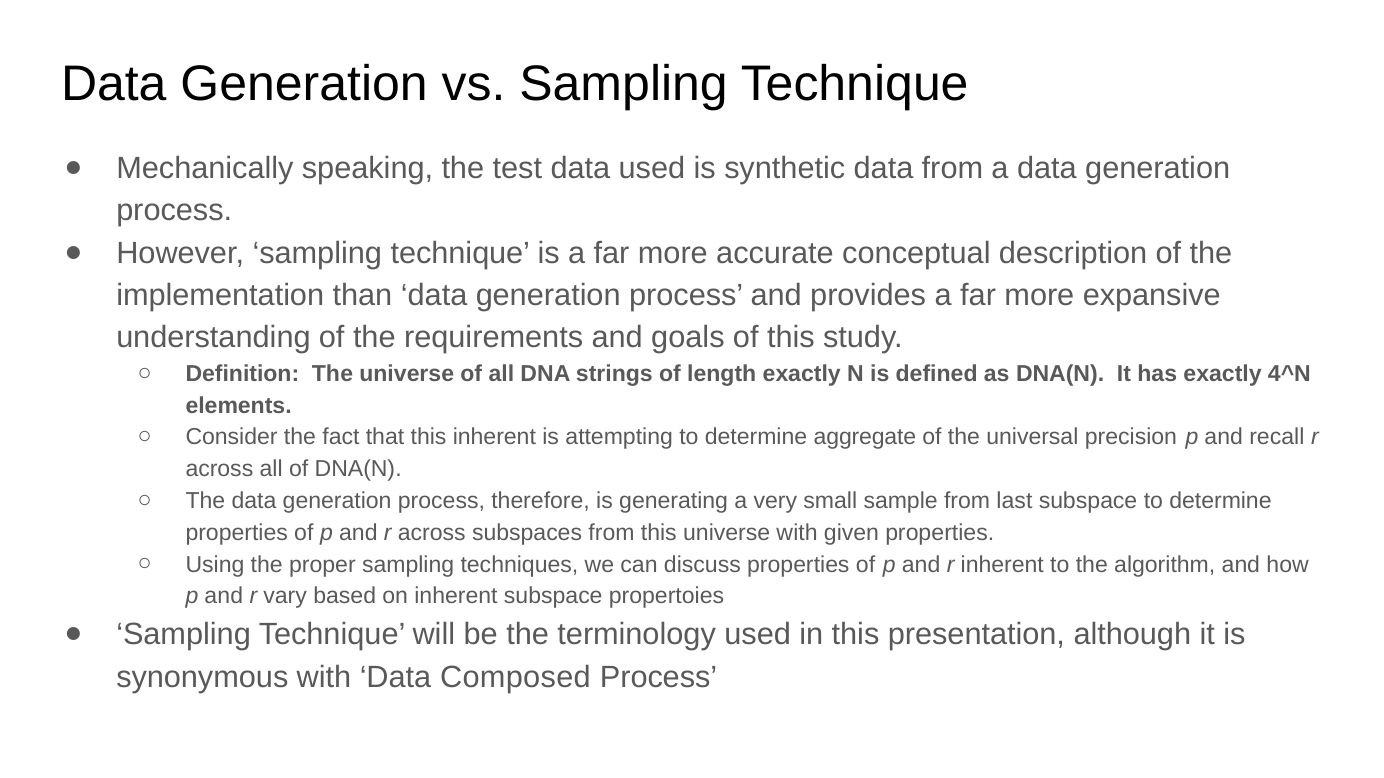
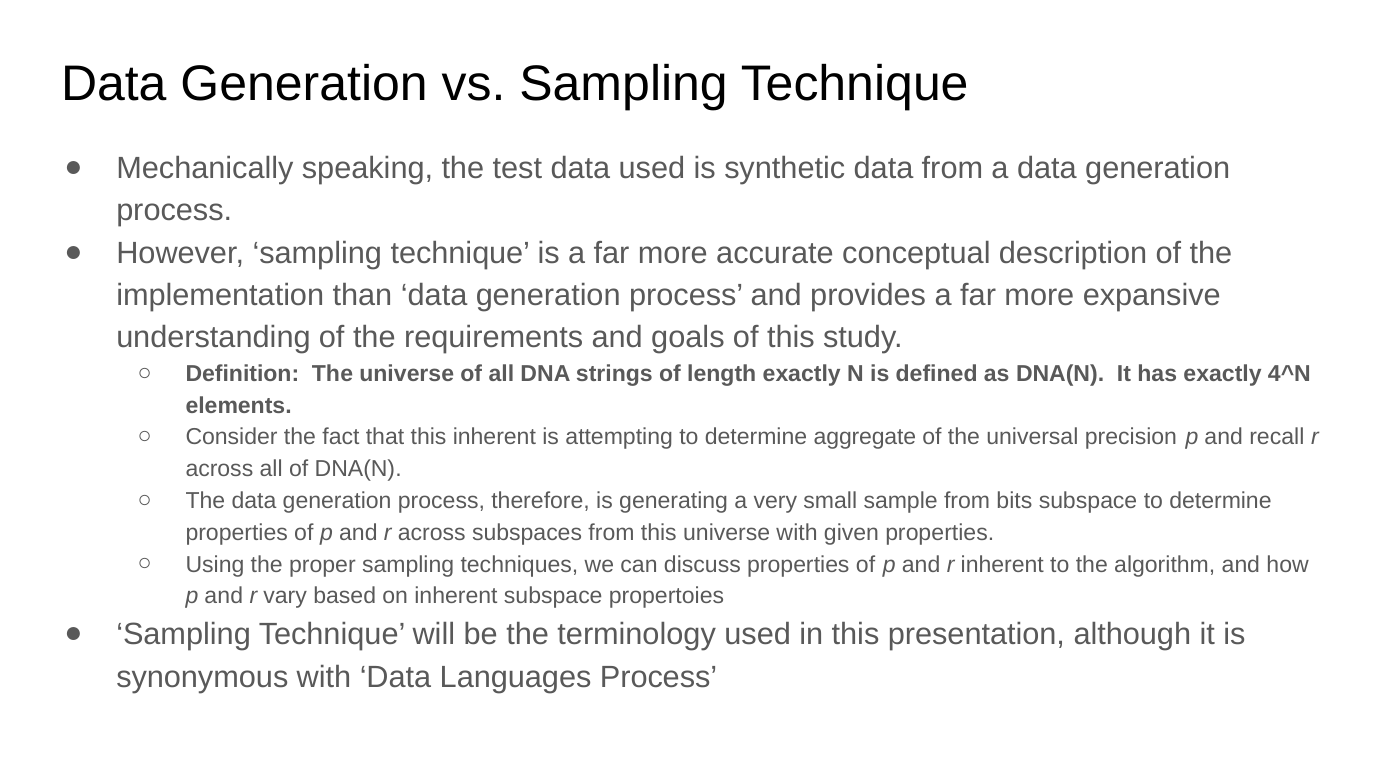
last: last -> bits
Composed: Composed -> Languages
